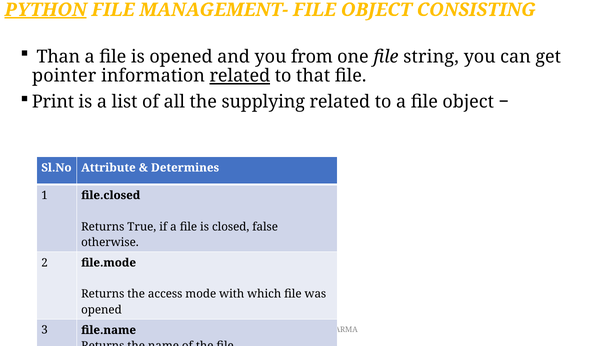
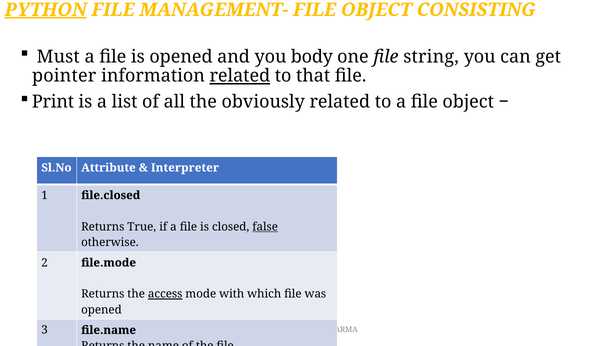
Than: Than -> Must
from: from -> body
supplying: supplying -> obviously
Determines: Determines -> Interpreter
false underline: none -> present
access underline: none -> present
